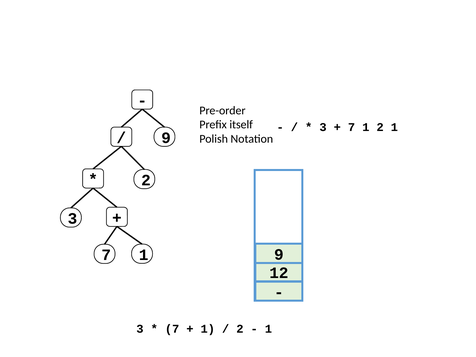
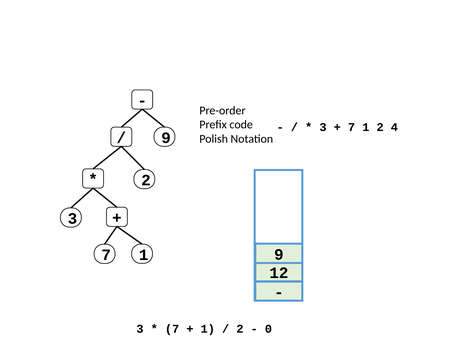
itself: itself -> code
2 1: 1 -> 4
1 at (268, 329): 1 -> 0
